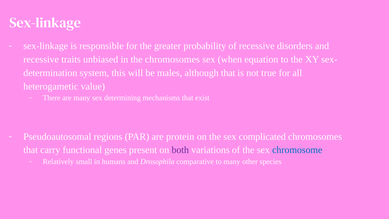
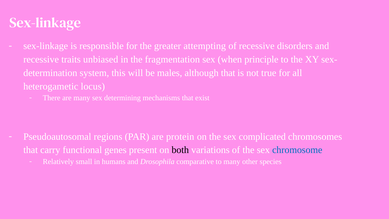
probability: probability -> attempting
the chromosomes: chromosomes -> fragmentation
equation: equation -> principle
value: value -> locus
both colour: purple -> black
